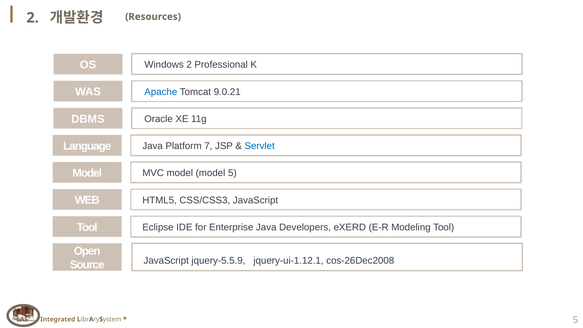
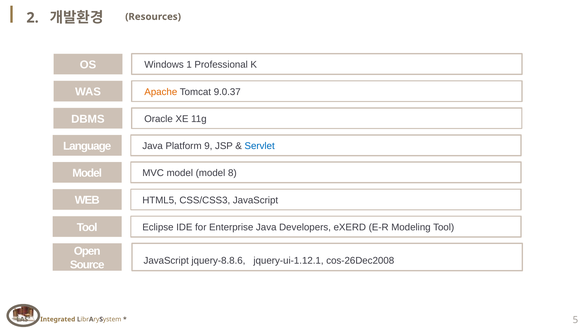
Windows 2: 2 -> 1
Apache colour: blue -> orange
9.0.21: 9.0.21 -> 9.0.37
7: 7 -> 9
model 5: 5 -> 8
jquery-5.5.9: jquery-5.5.9 -> jquery-8.8.6
